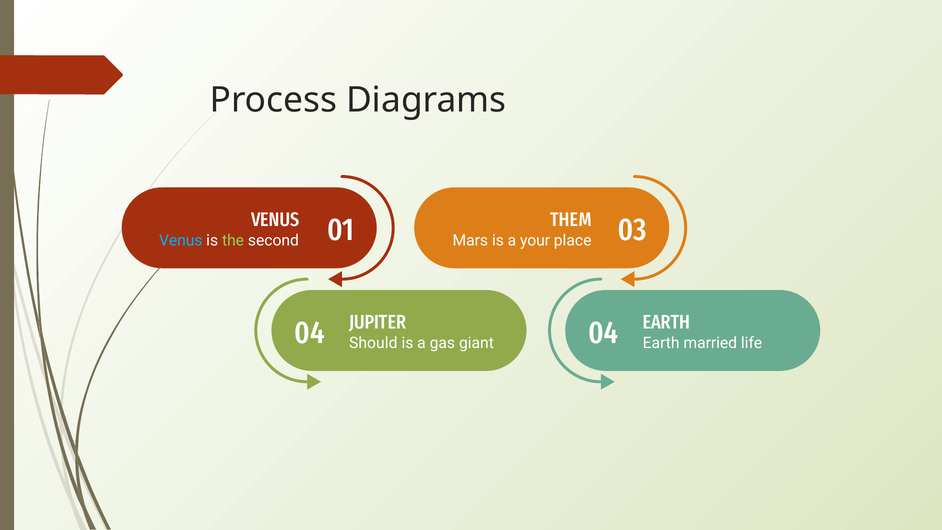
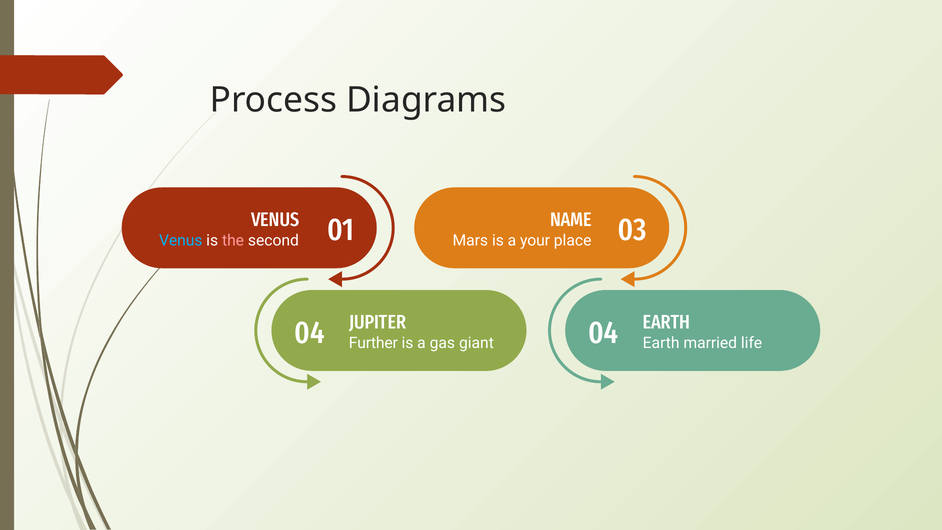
THEM: THEM -> NAME
the colour: light green -> pink
Should: Should -> Further
